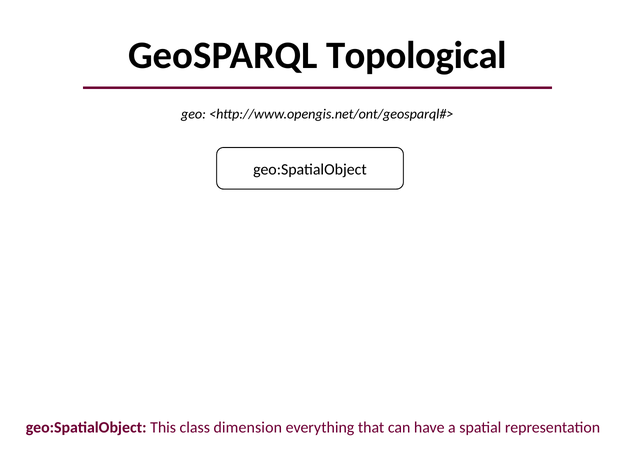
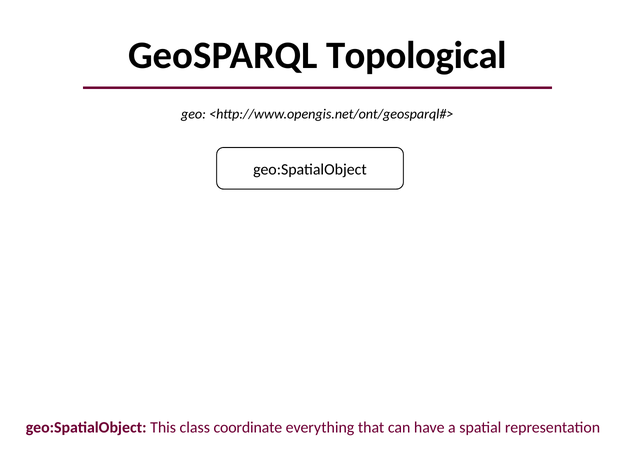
dimension: dimension -> coordinate
